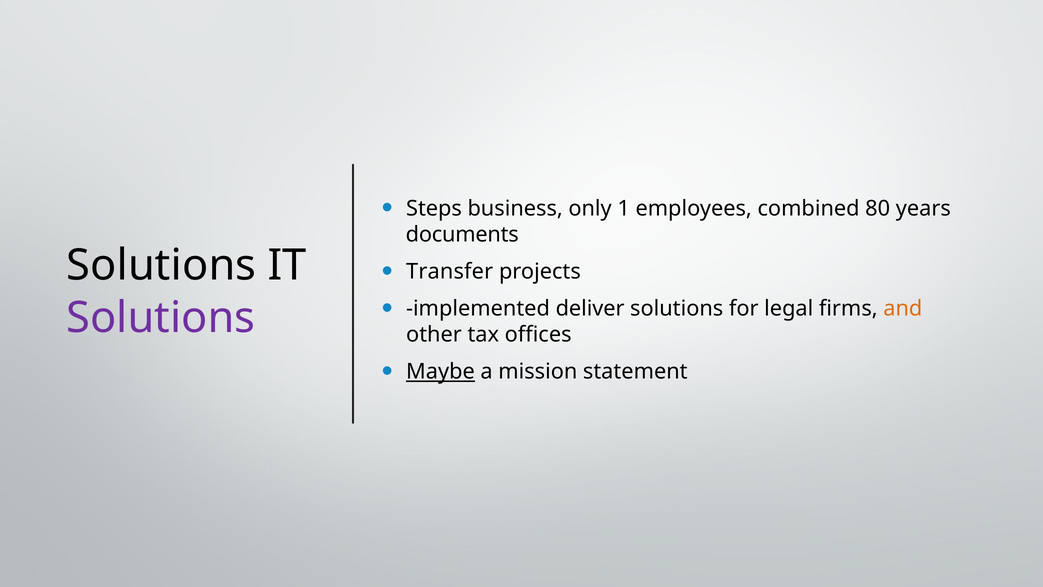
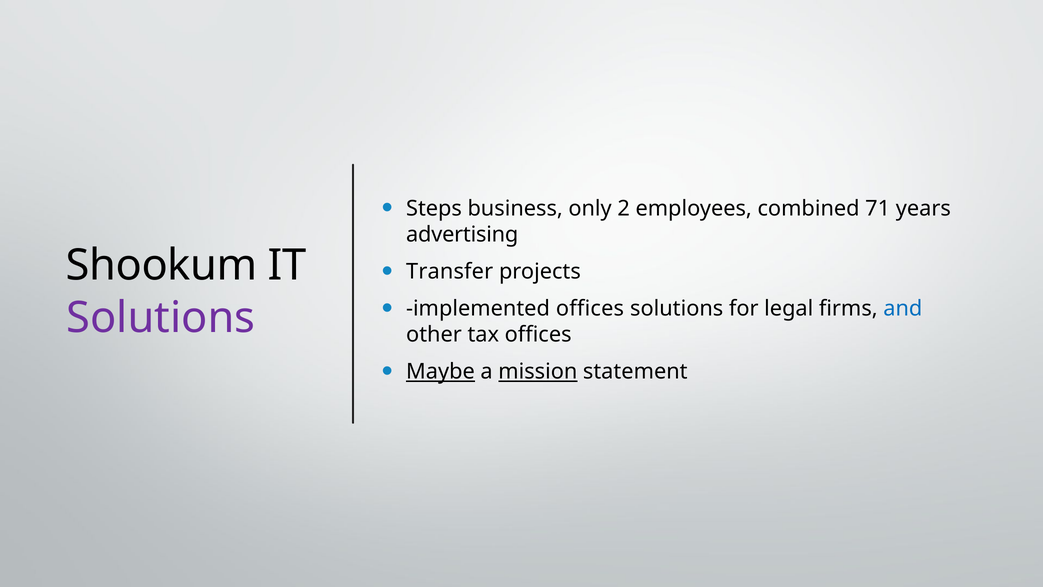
1: 1 -> 2
80: 80 -> 71
documents: documents -> advertising
Solutions at (161, 265): Solutions -> Shookum
implemented deliver: deliver -> offices
and colour: orange -> blue
mission underline: none -> present
